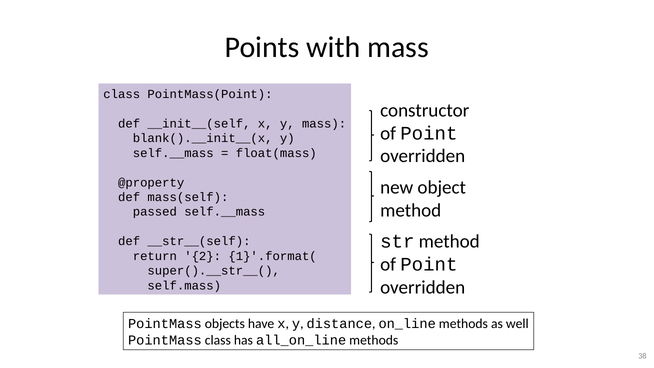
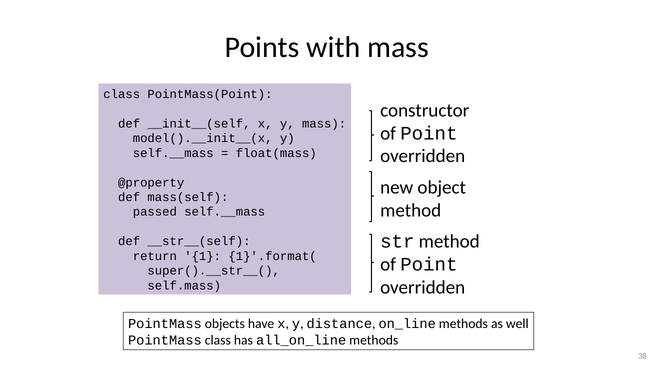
blank().__init__(x: blank().__init__(x -> model().__init__(x
2: 2 -> 1
